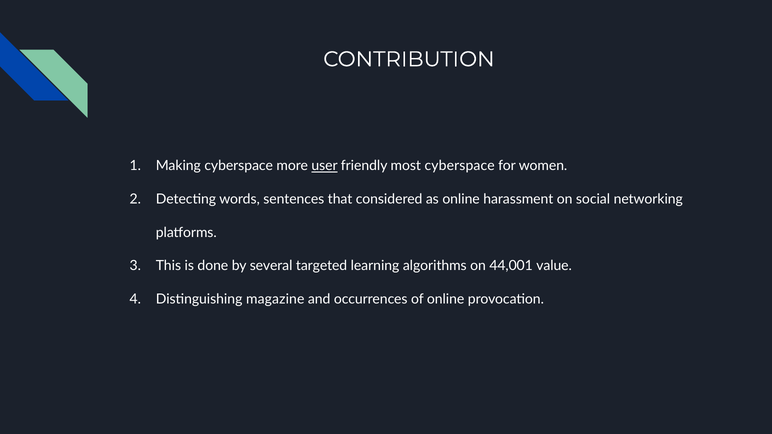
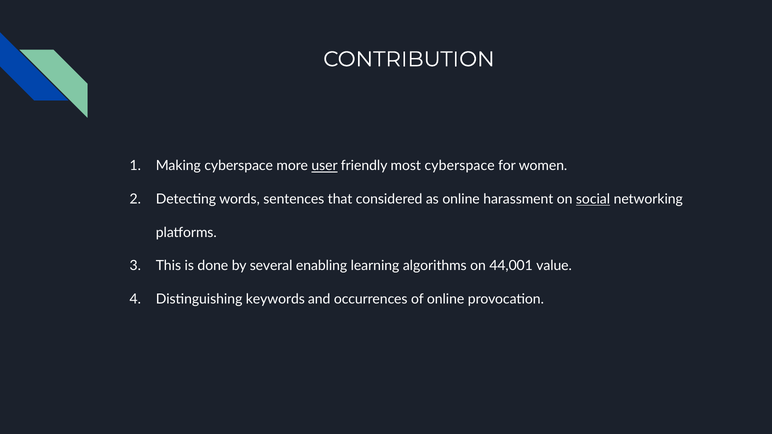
social underline: none -> present
targeted: targeted -> enabling
magazine: magazine -> keywords
